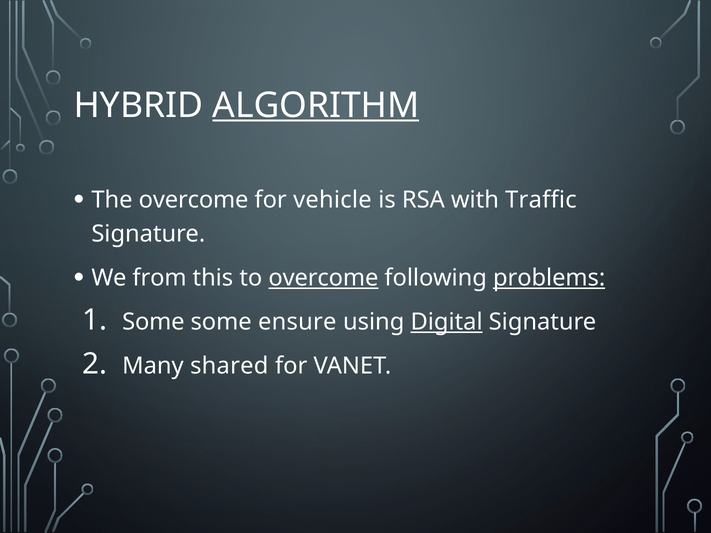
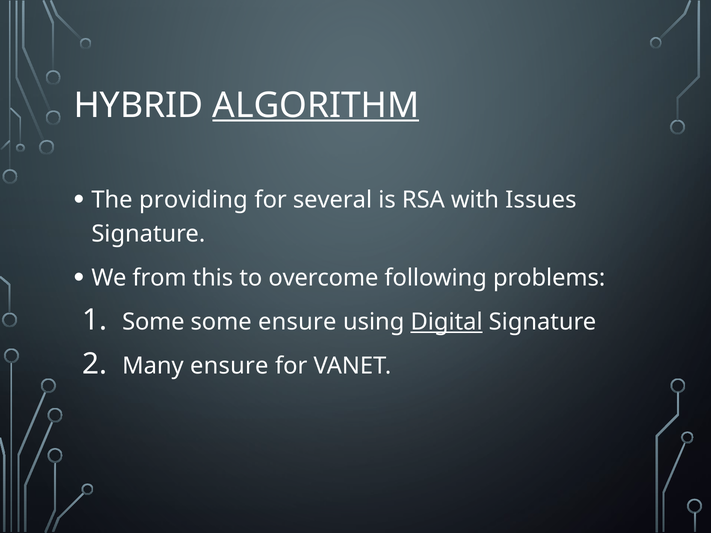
The overcome: overcome -> providing
vehicle: vehicle -> several
Traffic: Traffic -> Issues
overcome at (323, 278) underline: present -> none
problems underline: present -> none
Many shared: shared -> ensure
